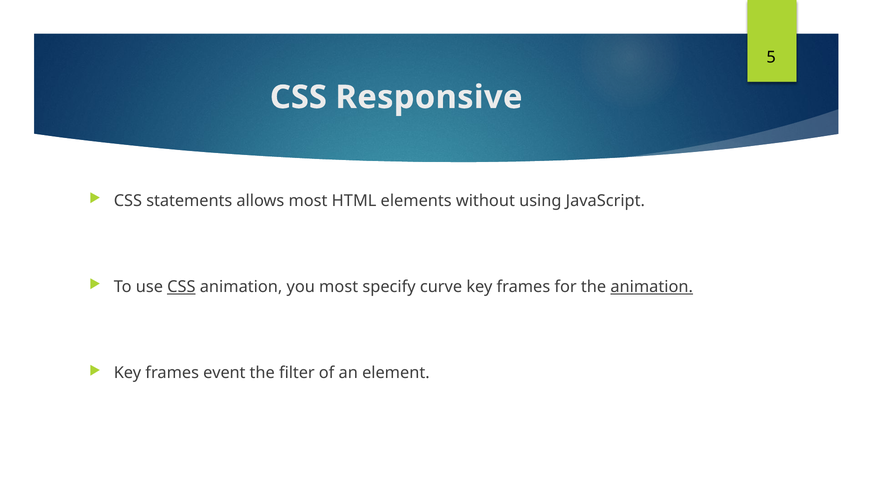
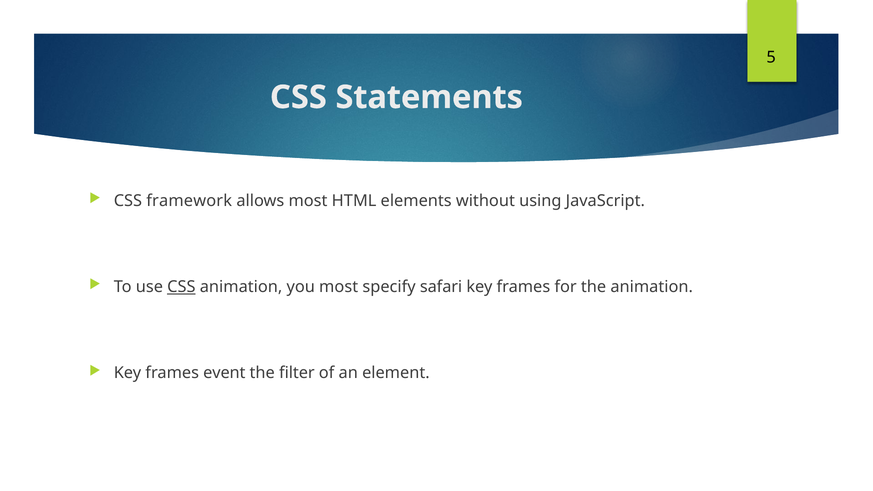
Responsive: Responsive -> Statements
statements: statements -> framework
curve: curve -> safari
animation at (652, 287) underline: present -> none
